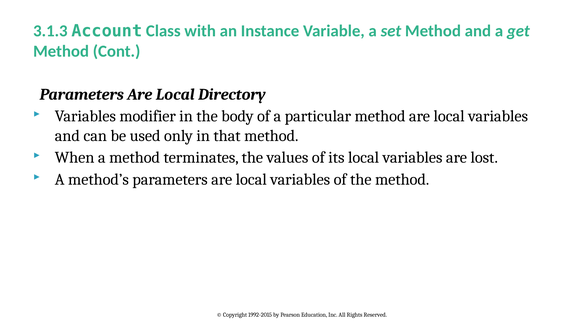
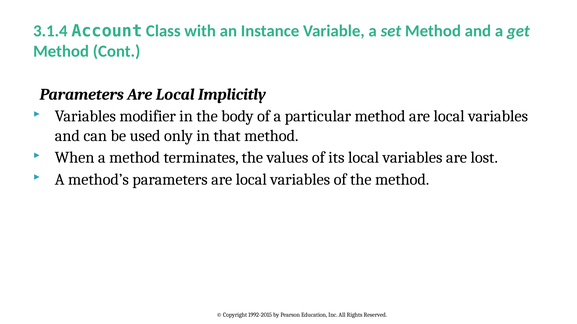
3.1.3: 3.1.3 -> 3.1.4
Directory: Directory -> Implicitly
